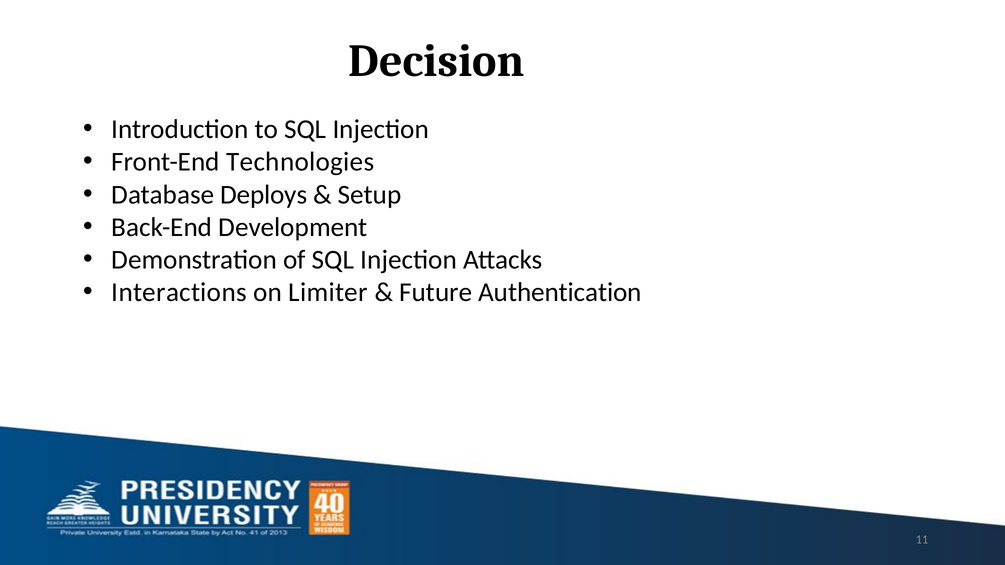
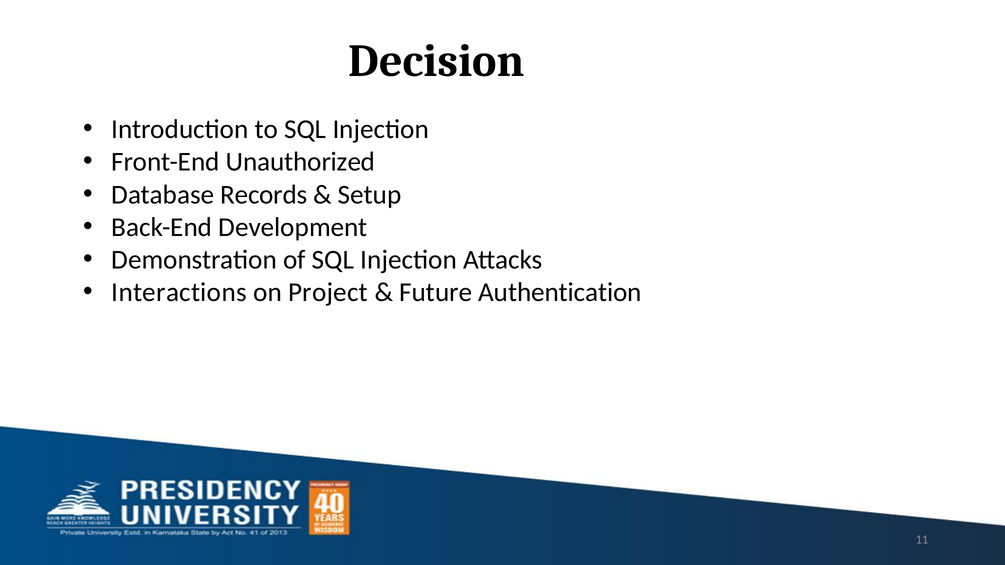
Technologies: Technologies -> Unauthorized
Deploys: Deploys -> Records
Limiter: Limiter -> Project
